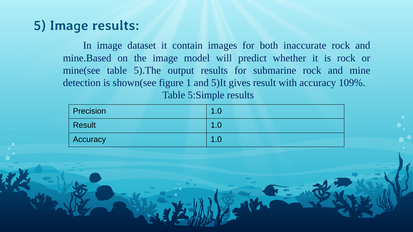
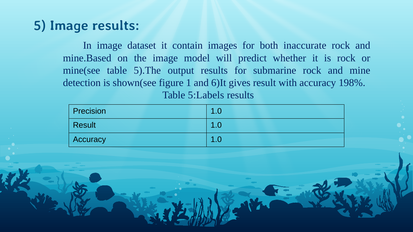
5)It: 5)It -> 6)It
109%: 109% -> 198%
5:Simple: 5:Simple -> 5:Labels
